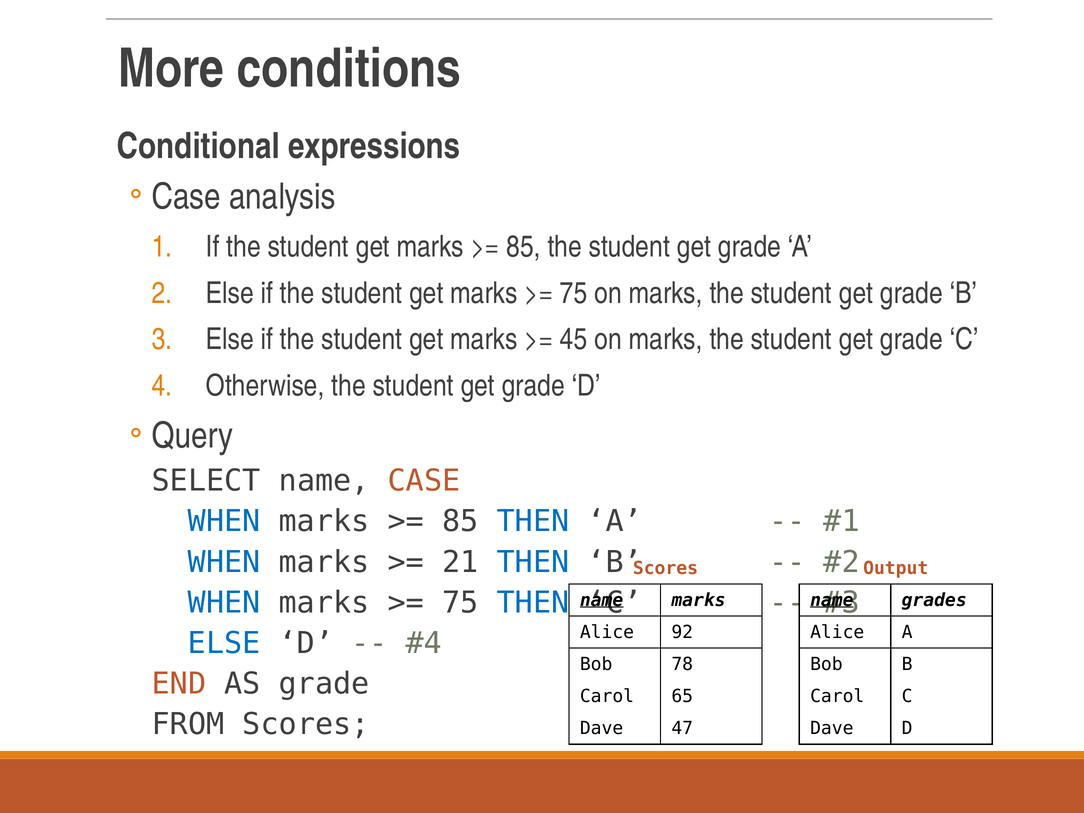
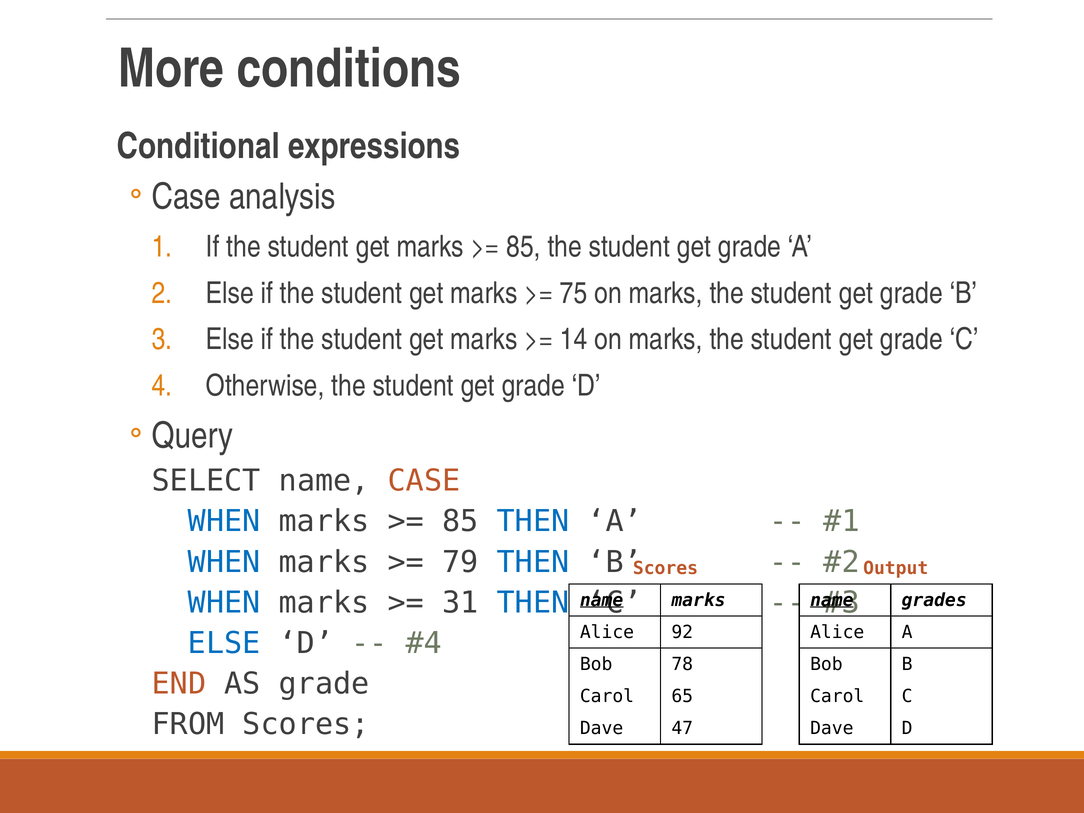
45: 45 -> 14
21: 21 -> 79
75 at (460, 603): 75 -> 31
